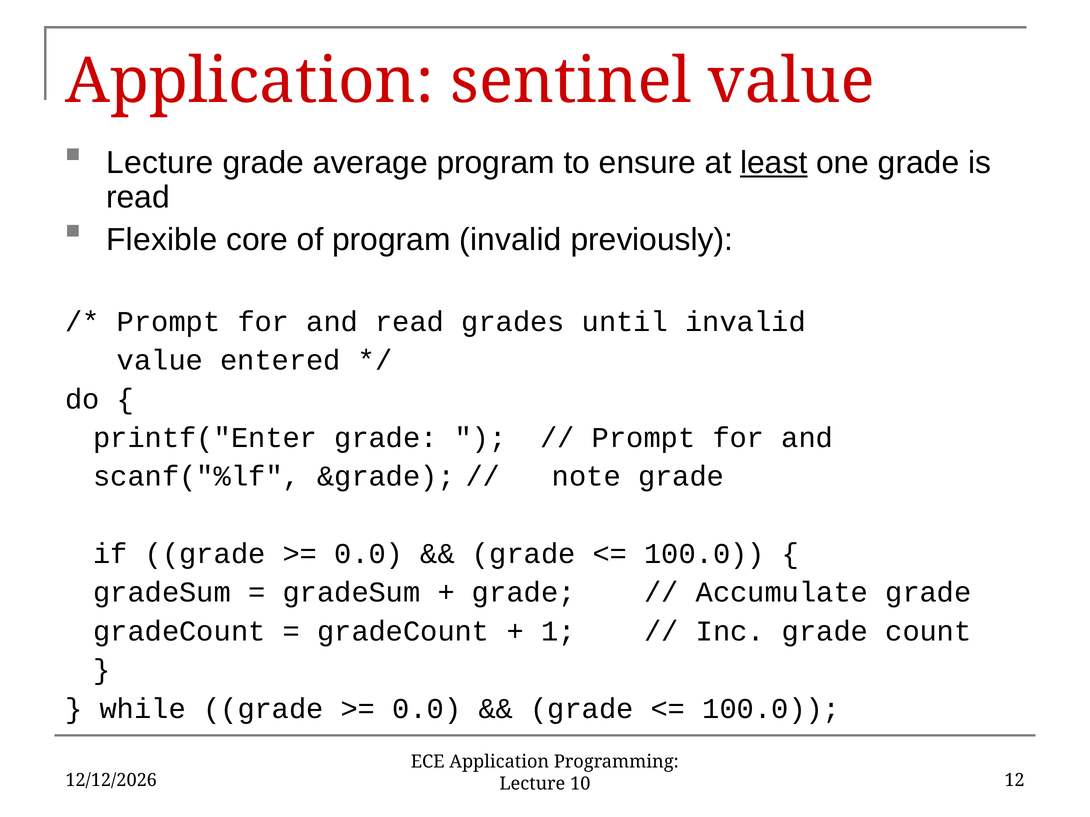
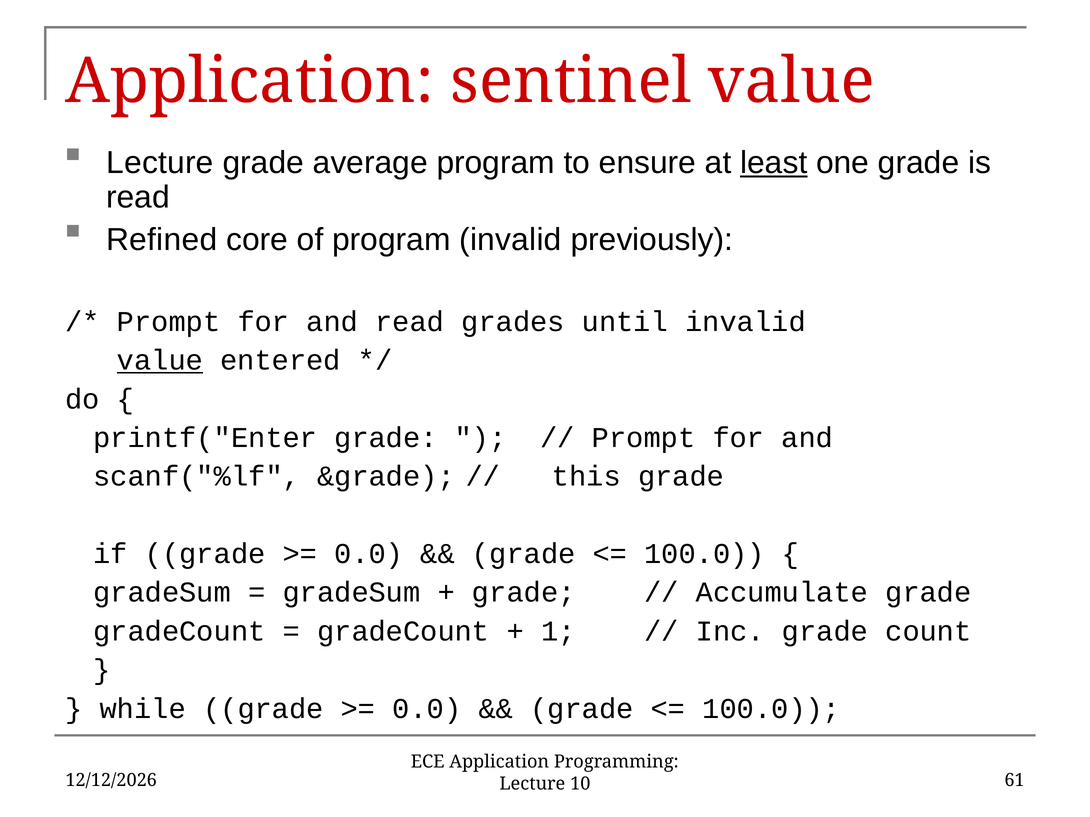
Flexible: Flexible -> Refined
value at (160, 361) underline: none -> present
note: note -> this
12: 12 -> 61
